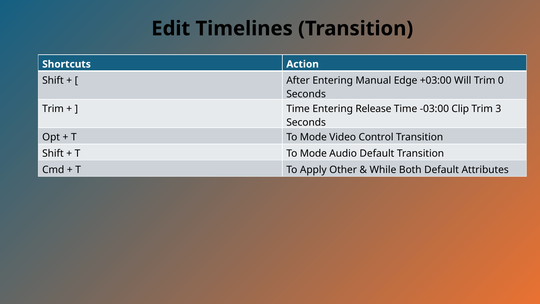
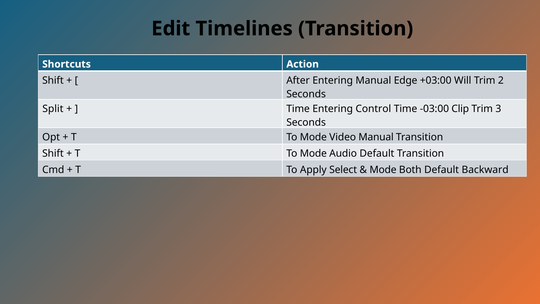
0: 0 -> 2
Trim at (53, 109): Trim -> Split
Release: Release -> Control
Video Control: Control -> Manual
Other: Other -> Select
While at (383, 170): While -> Mode
Attributes: Attributes -> Backward
